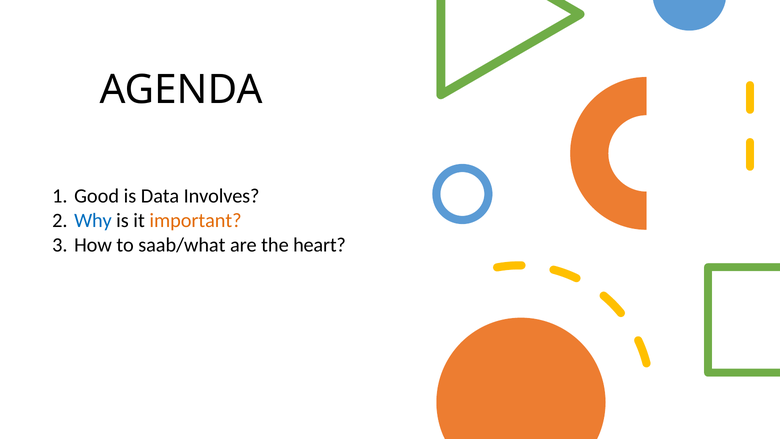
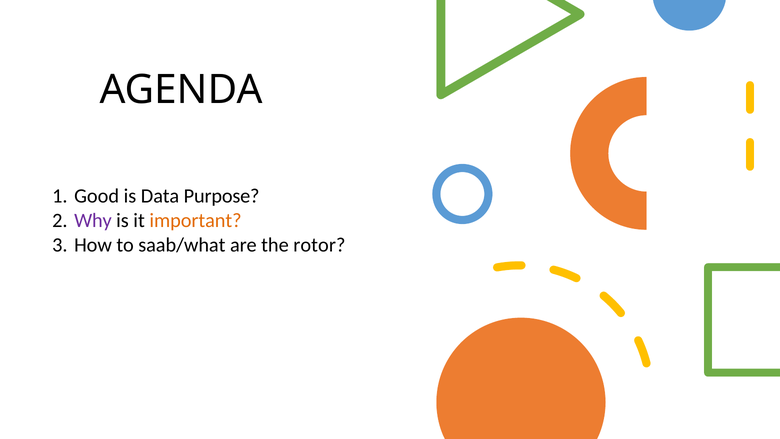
Involves: Involves -> Purpose
Why colour: blue -> purple
heart: heart -> rotor
